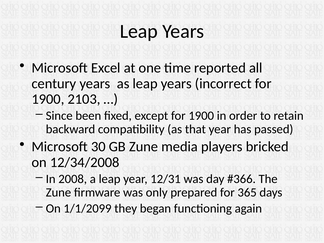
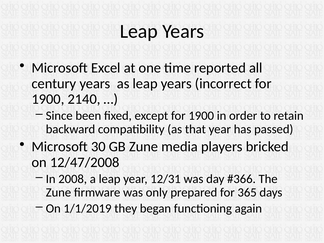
2103: 2103 -> 2140
12/34/2008: 12/34/2008 -> 12/47/2008
1/1/2099: 1/1/2099 -> 1/1/2019
